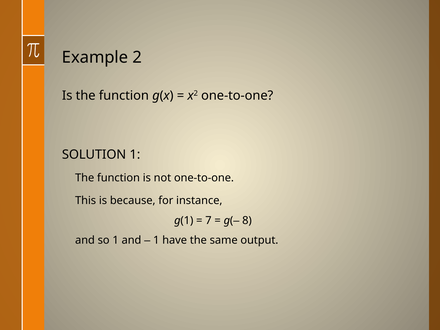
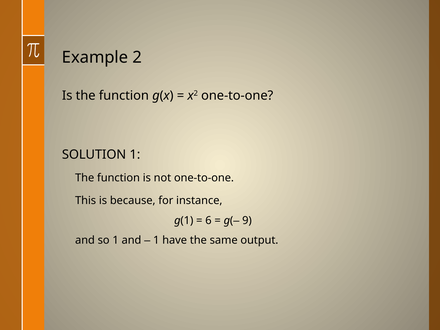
7: 7 -> 6
8: 8 -> 9
